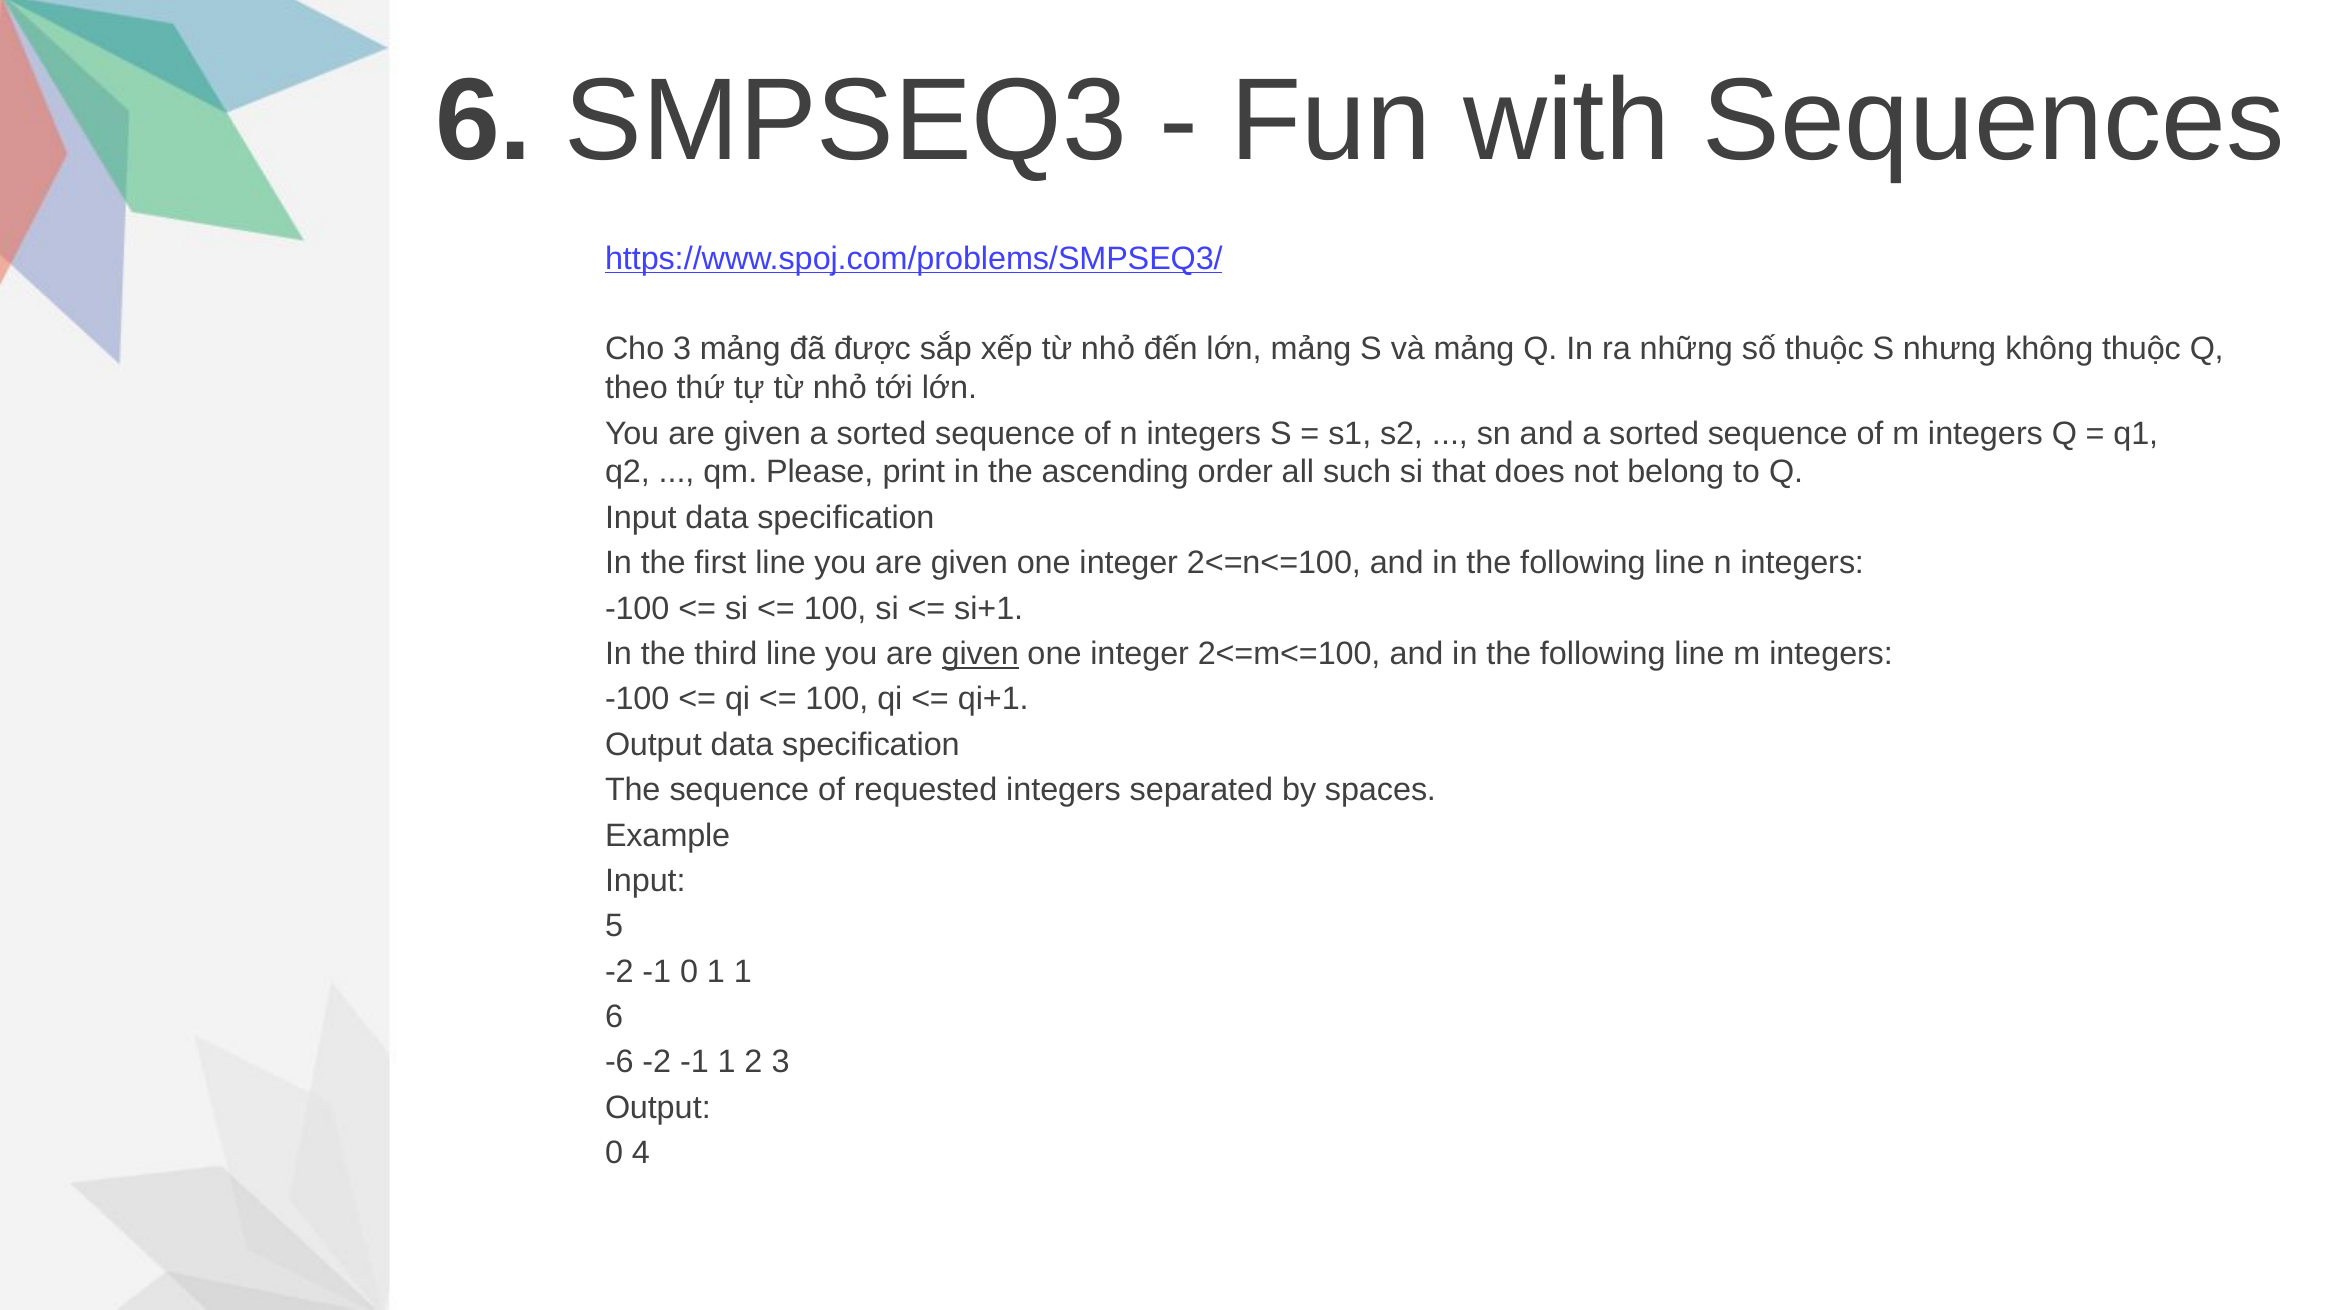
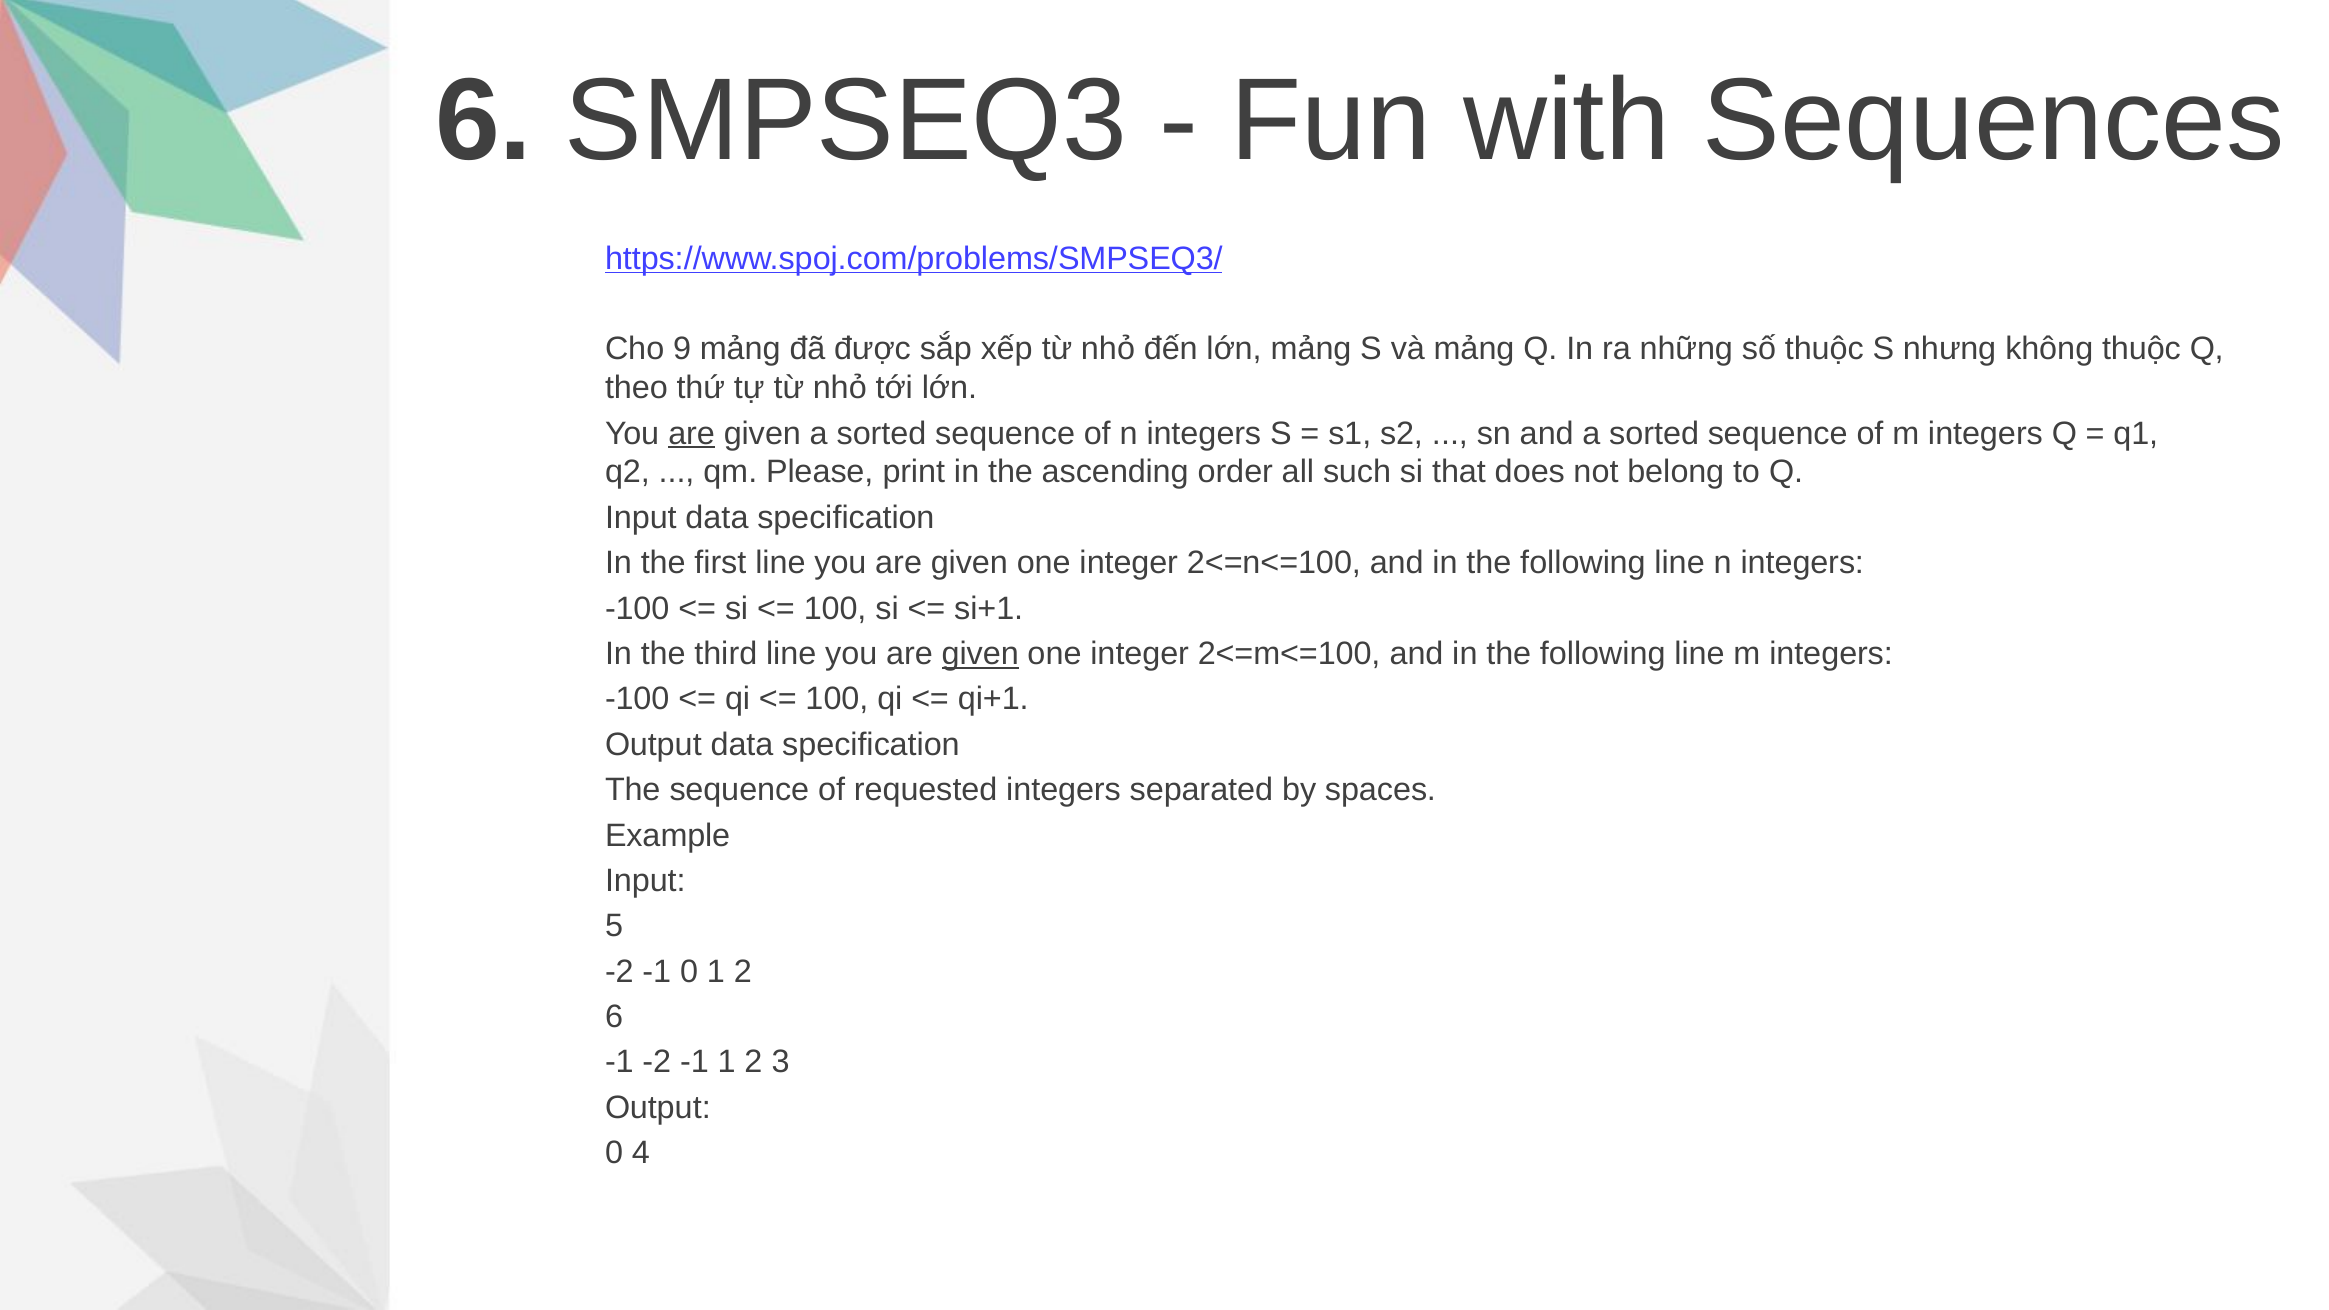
Cho 3: 3 -> 9
are at (692, 433) underline: none -> present
0 1 1: 1 -> 2
-6 at (619, 1062): -6 -> -1
